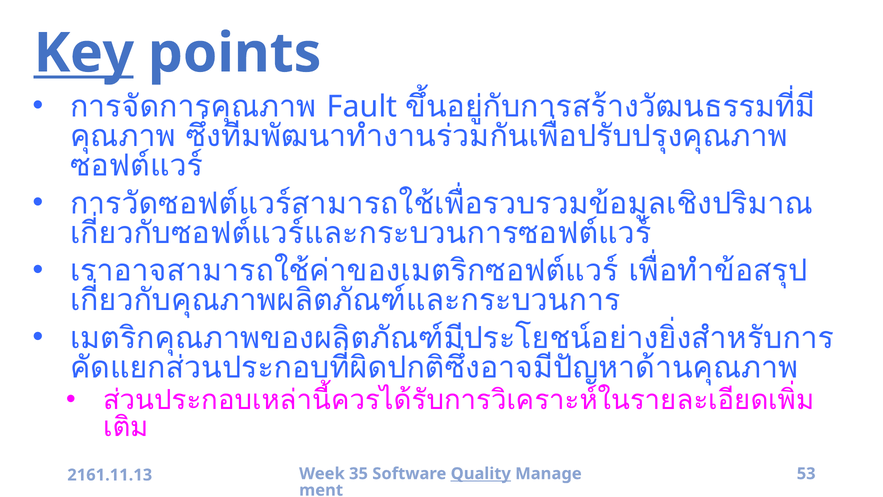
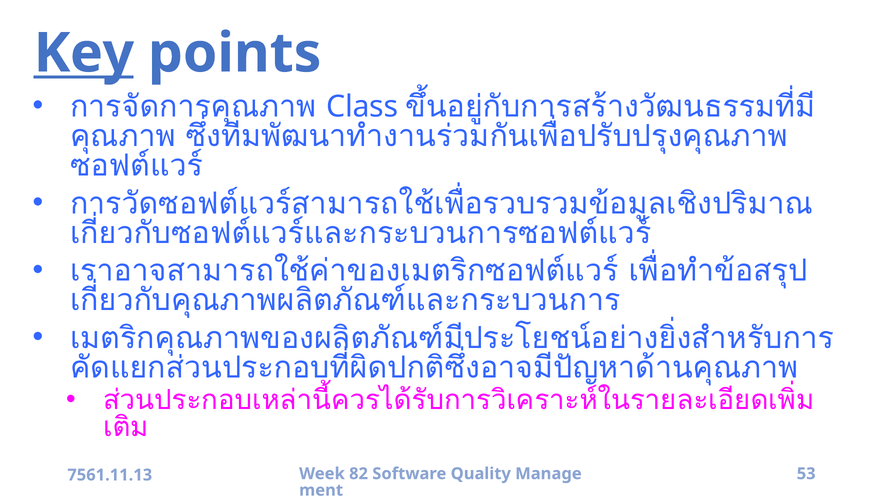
Fault: Fault -> Class
35: 35 -> 82
Quality underline: present -> none
2161.11.13: 2161.11.13 -> 7561.11.13
